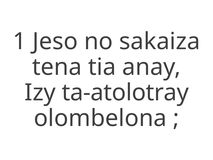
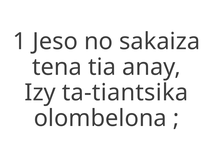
ta-atolotray: ta-atolotray -> ta-tiantsika
